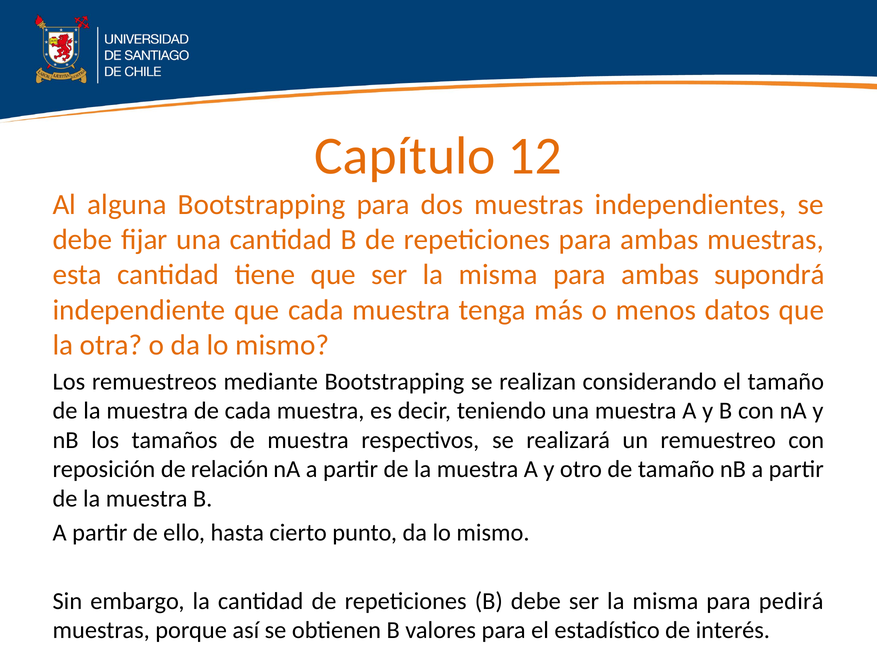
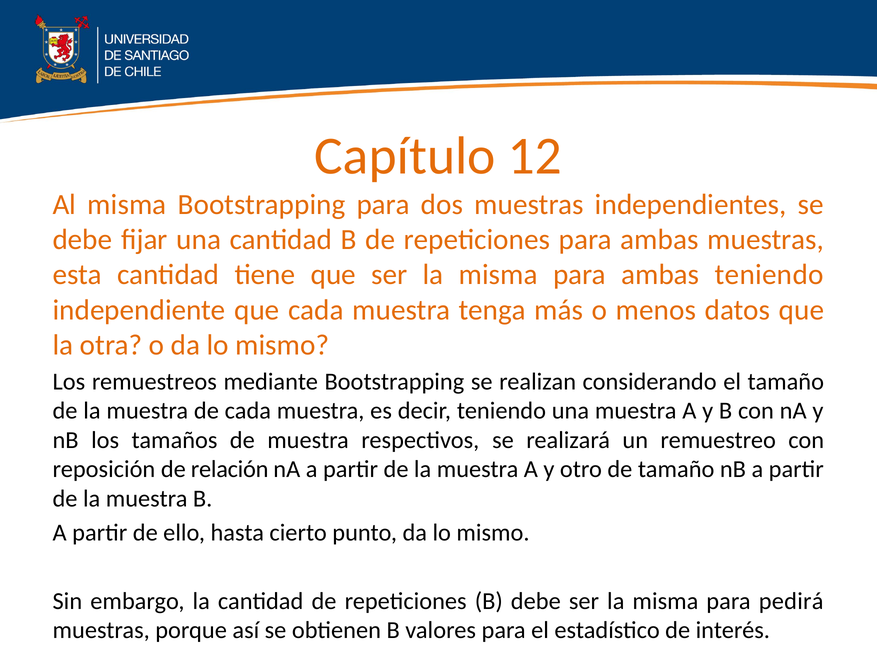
Al alguna: alguna -> misma
ambas supondrá: supondrá -> teniendo
